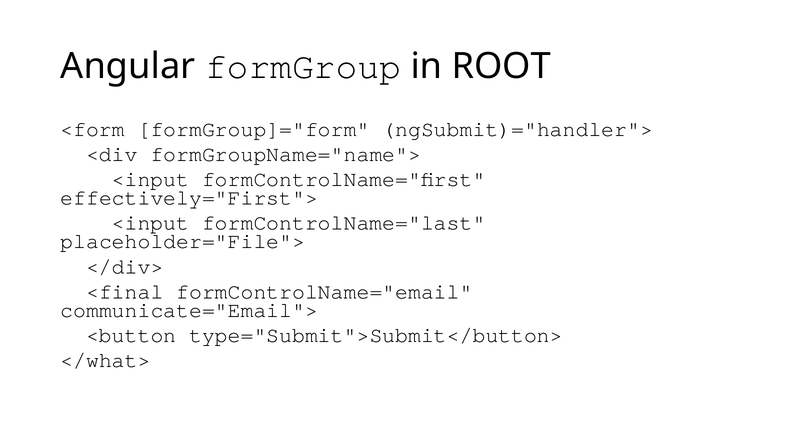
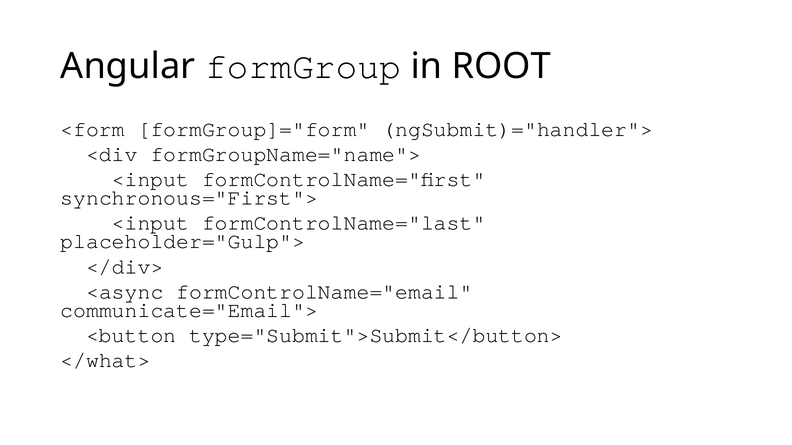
effectively="First">: effectively="First"> -> synchronous="First">
placeholder="File">: placeholder="File"> -> placeholder="Gulp">
<final: <final -> <async
